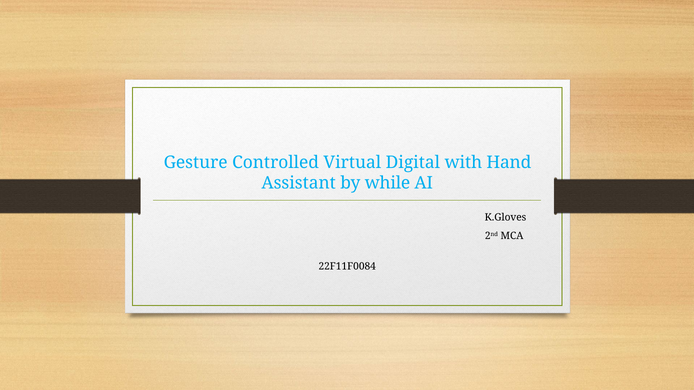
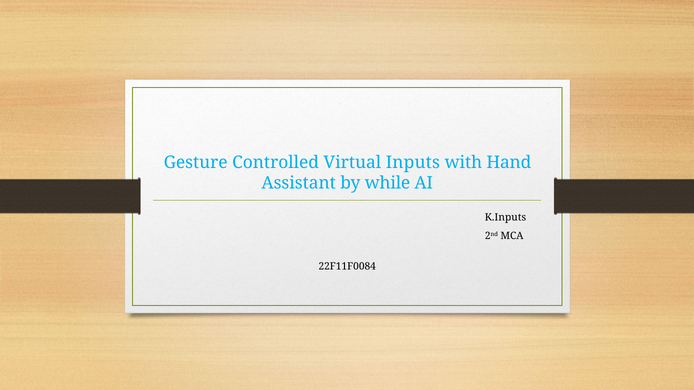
Digital: Digital -> Inputs
K.Gloves: K.Gloves -> K.Inputs
